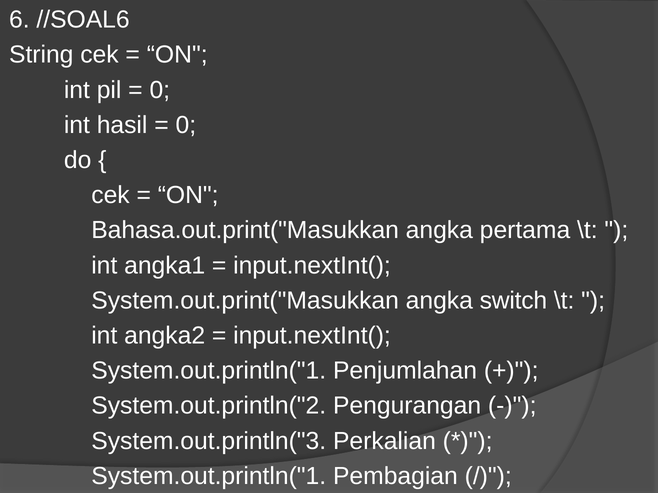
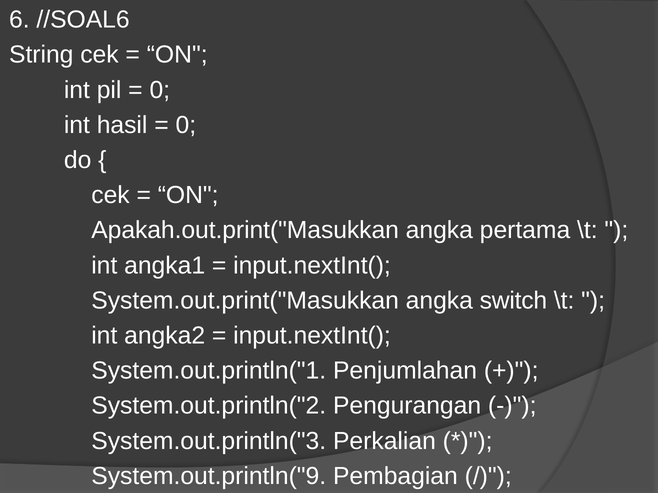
Bahasa.out.print("Masukkan: Bahasa.out.print("Masukkan -> Apakah.out.print("Masukkan
System.out.println("1 at (209, 476): System.out.println("1 -> System.out.println("9
